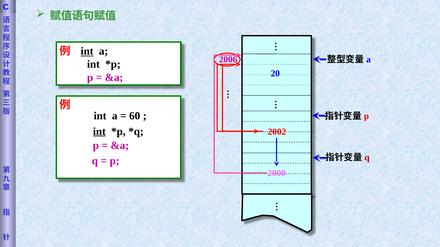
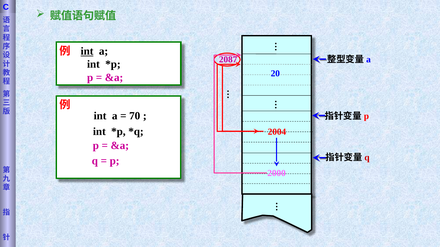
2006: 2006 -> 2087
60: 60 -> 70
int at (99, 132) underline: present -> none
2002: 2002 -> 2004
